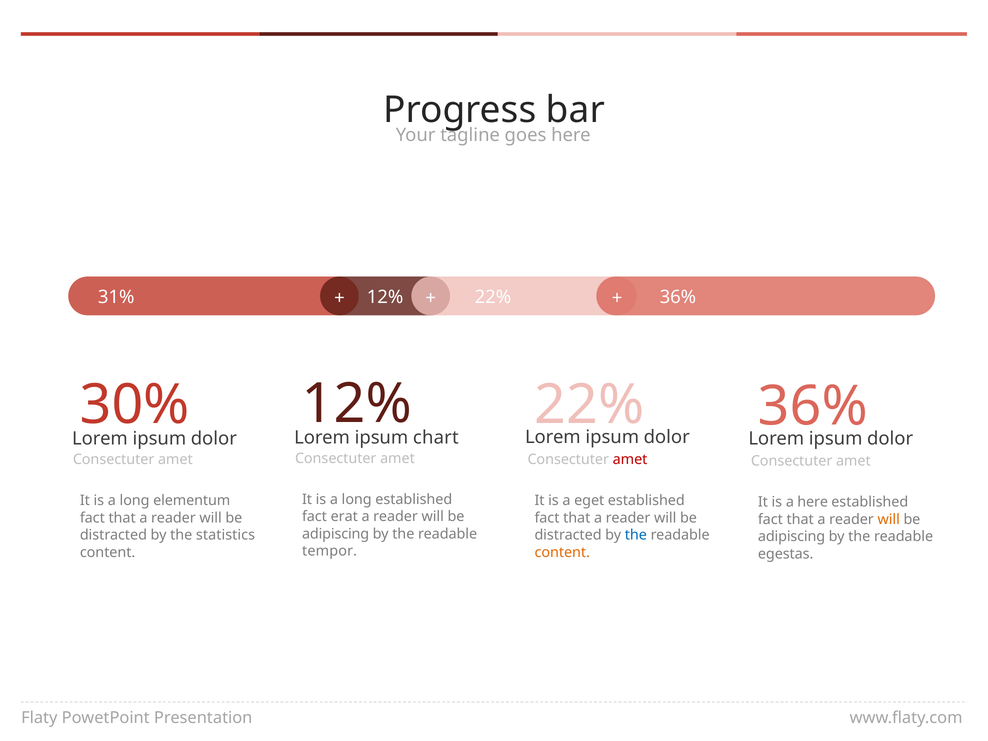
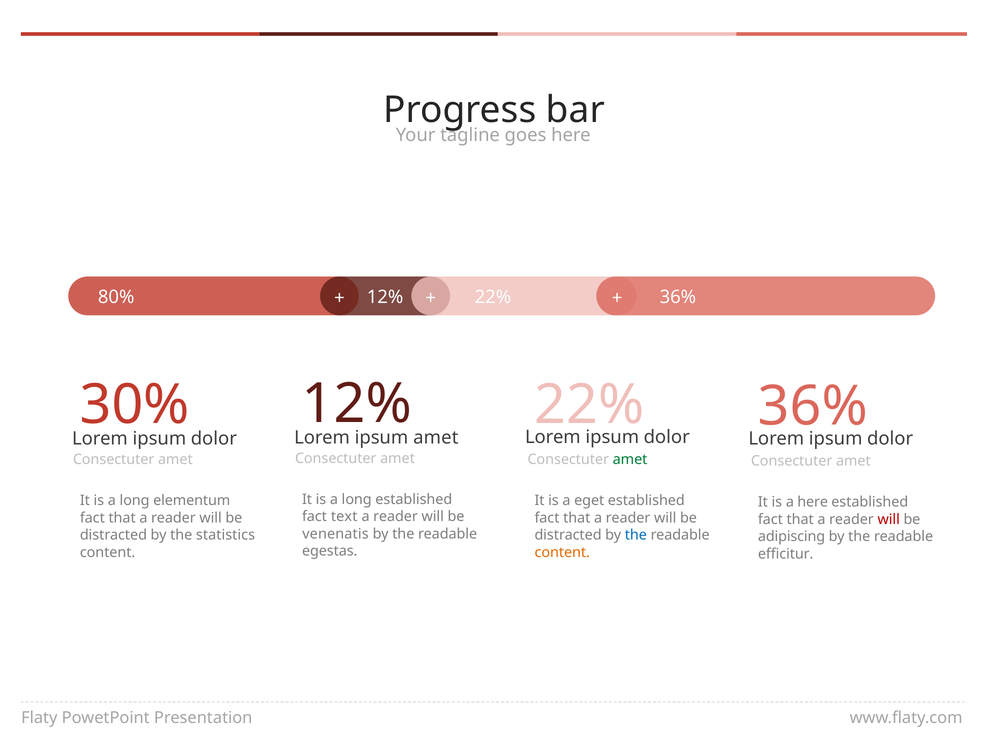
31%: 31% -> 80%
chart at (436, 438): chart -> amet
amet at (630, 460) colour: red -> green
erat: erat -> text
will at (889, 519) colour: orange -> red
adipiscing at (336, 534): adipiscing -> venenatis
tempor: tempor -> egestas
egestas: egestas -> efficitur
